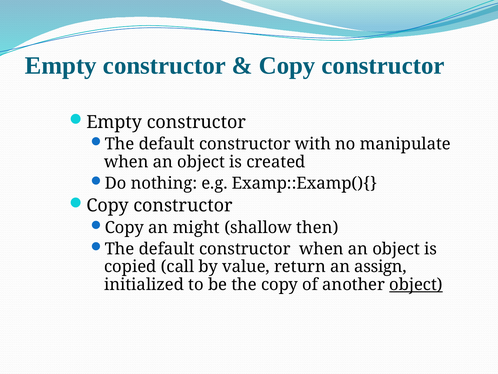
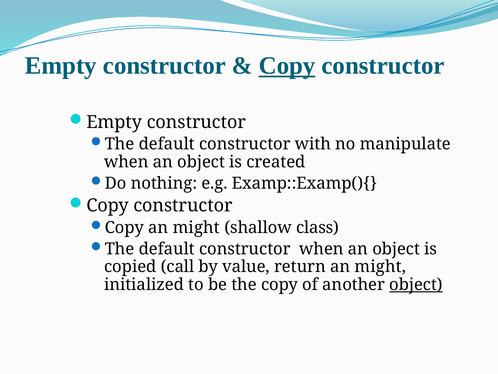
Copy at (287, 66) underline: none -> present
then: then -> class
return an assign: assign -> might
